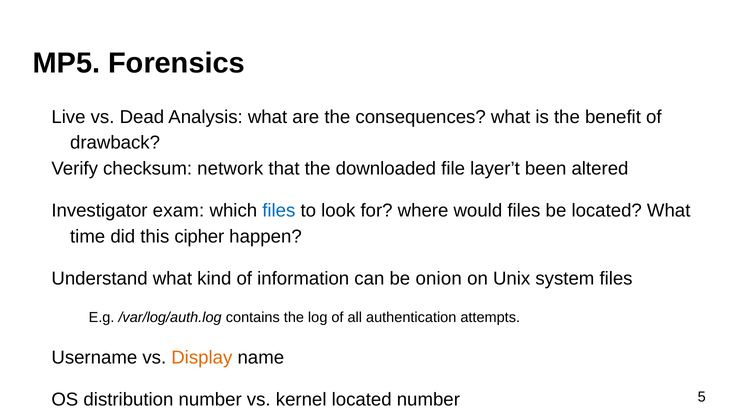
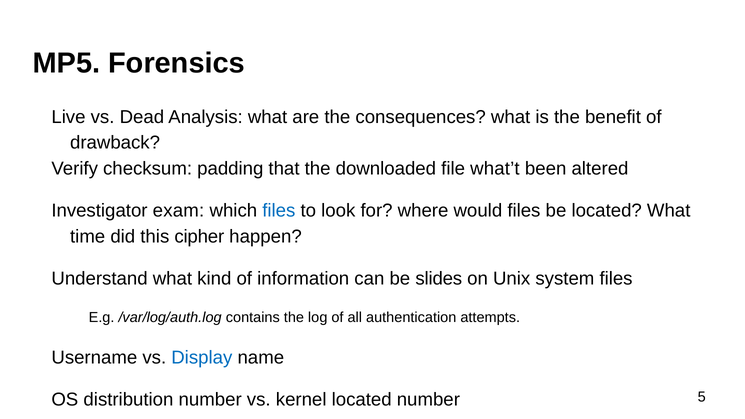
network: network -> padding
layer’t: layer’t -> what’t
onion: onion -> slides
Display colour: orange -> blue
